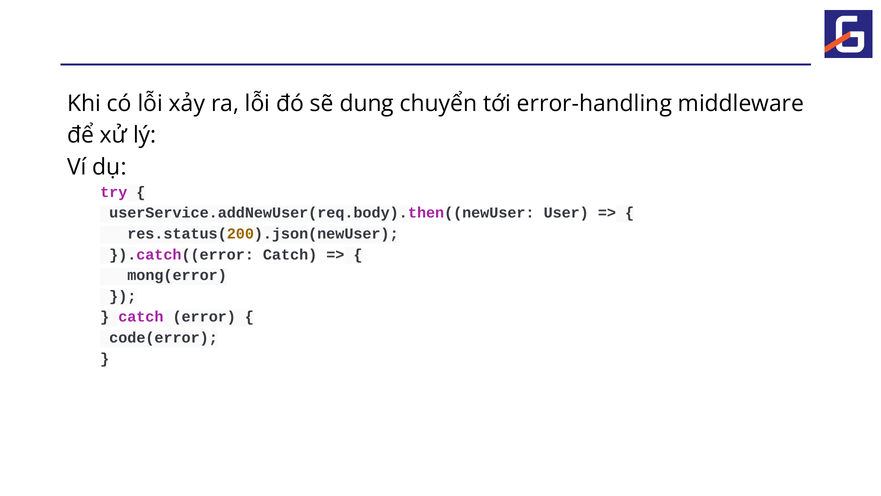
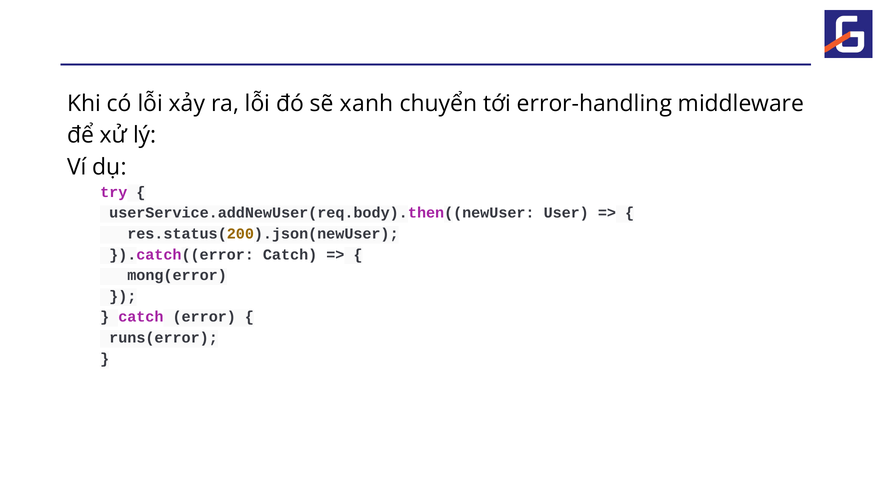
dung: dung -> xanh
code(error: code(error -> runs(error
